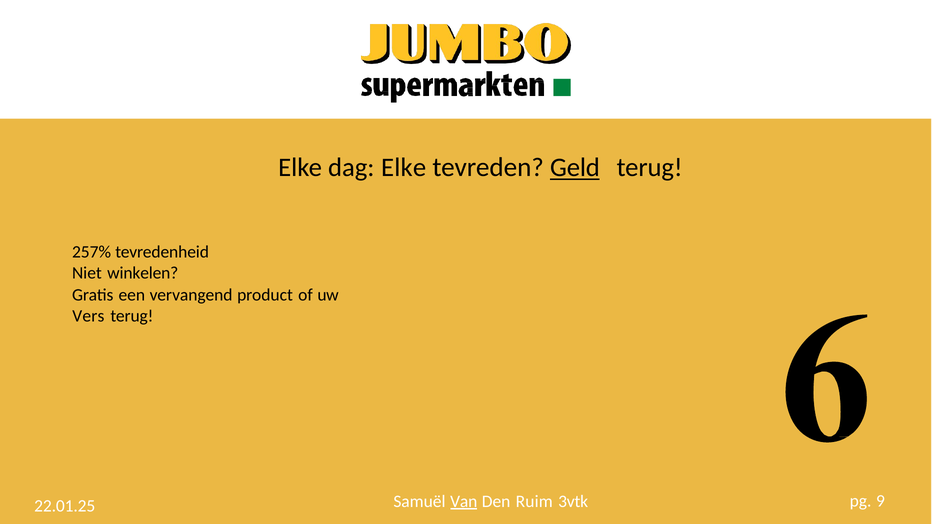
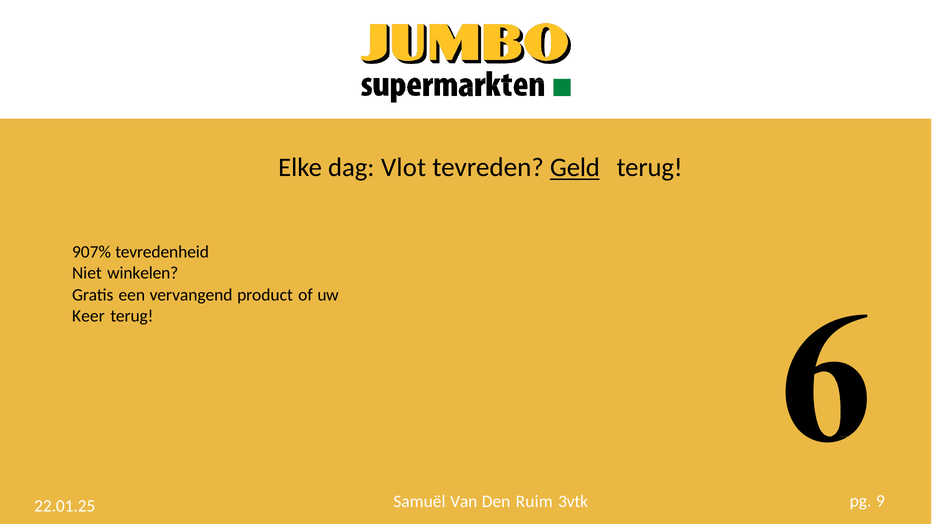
dag Elke: Elke -> Vlot
257%: 257% -> 907%
Vers: Vers -> Keer
Van underline: present -> none
